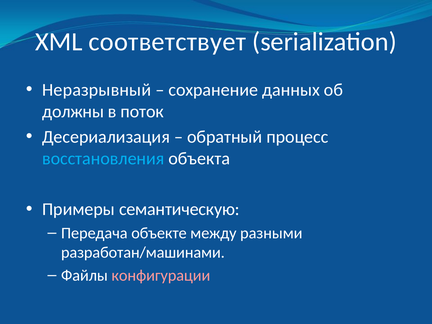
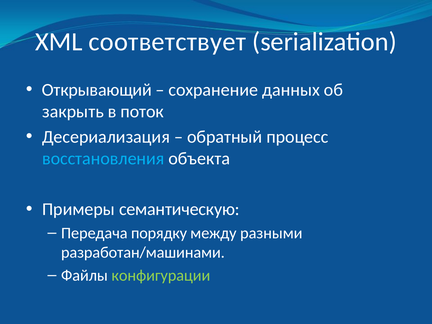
Неразрывный: Неразрывный -> Открывающий
должны: должны -> закрыть
объекте: объекте -> порядку
конфигурации colour: pink -> light green
